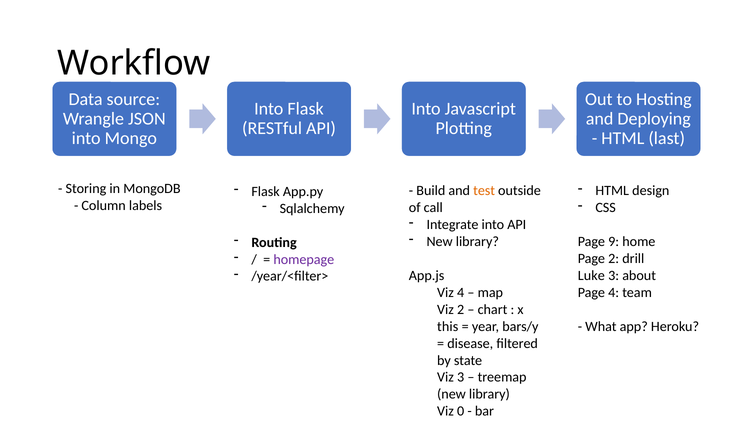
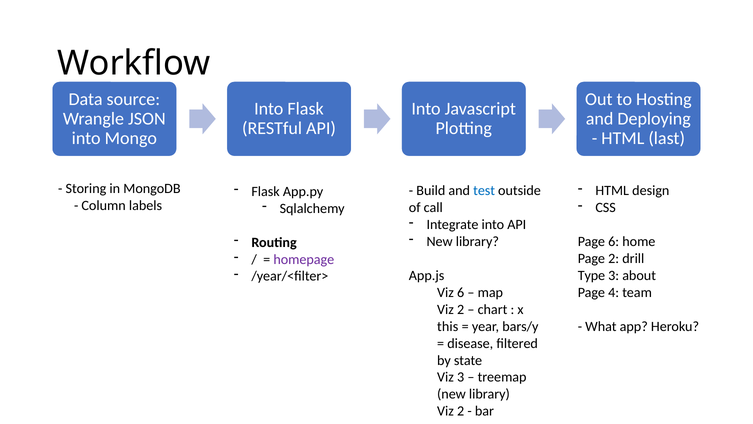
test colour: orange -> blue
Page 9: 9 -> 6
Luke: Luke -> Type
Viz 4: 4 -> 6
0 at (461, 411): 0 -> 2
